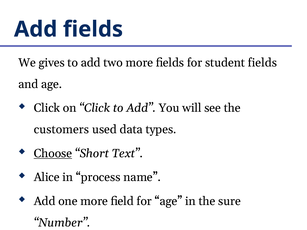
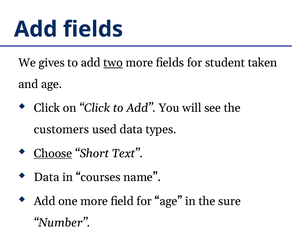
two underline: none -> present
student fields: fields -> taken
Alice at (47, 177): Alice -> Data
process: process -> courses
